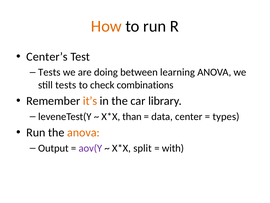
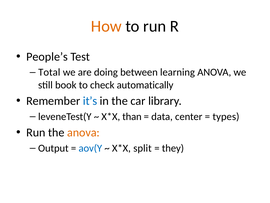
Center’s: Center’s -> People’s
Tests at (49, 72): Tests -> Total
still tests: tests -> book
combinations: combinations -> automatically
it’s colour: orange -> blue
aov(Y colour: purple -> blue
with: with -> they
